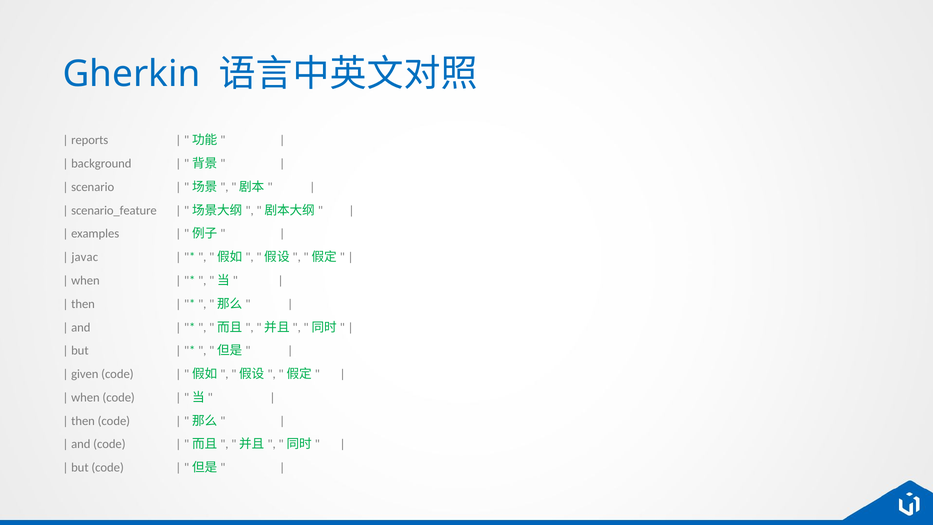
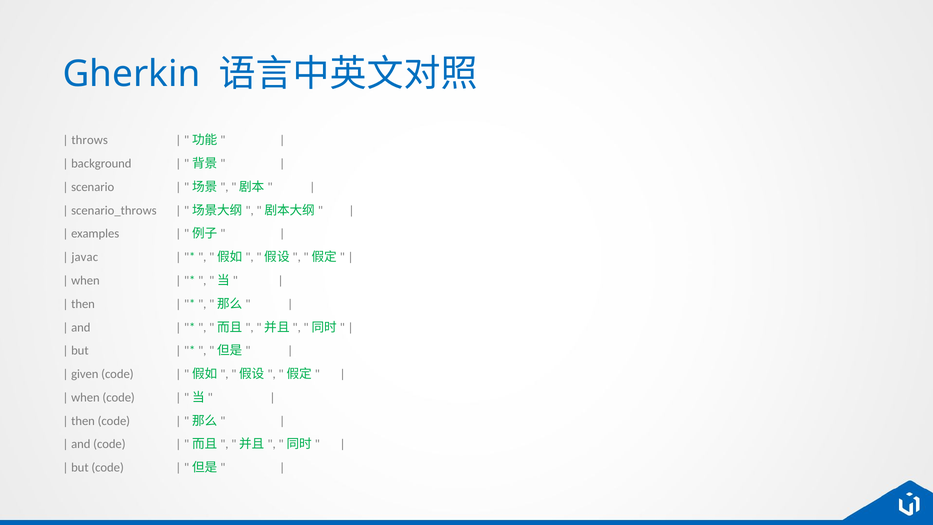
reports: reports -> throws
scenario_feature: scenario_feature -> scenario_throws
